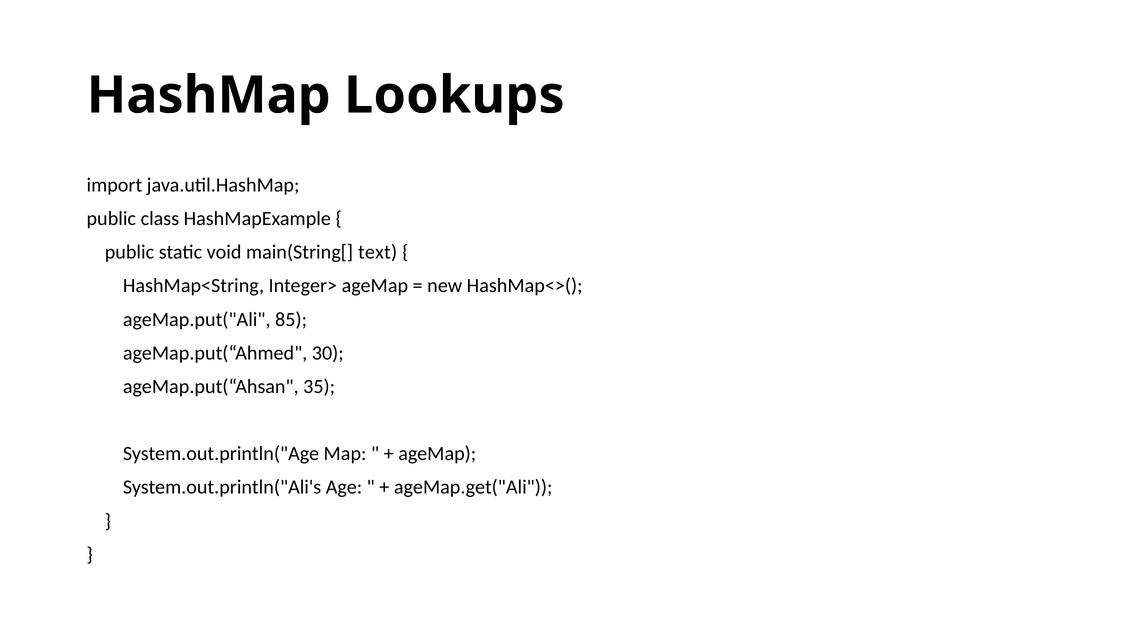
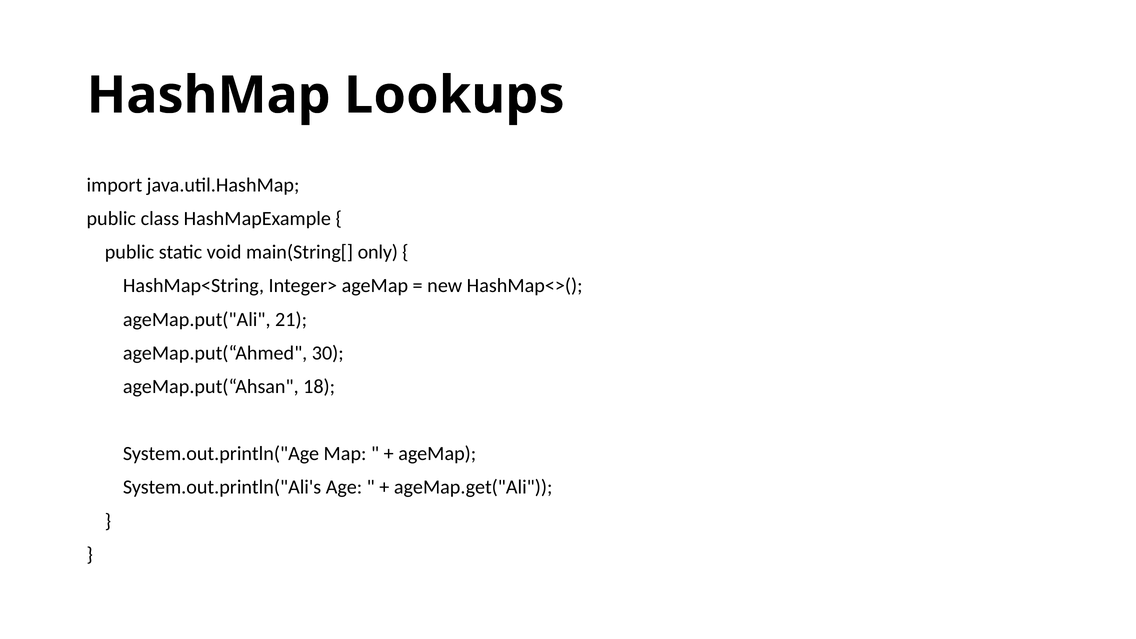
text: text -> only
85: 85 -> 21
35: 35 -> 18
